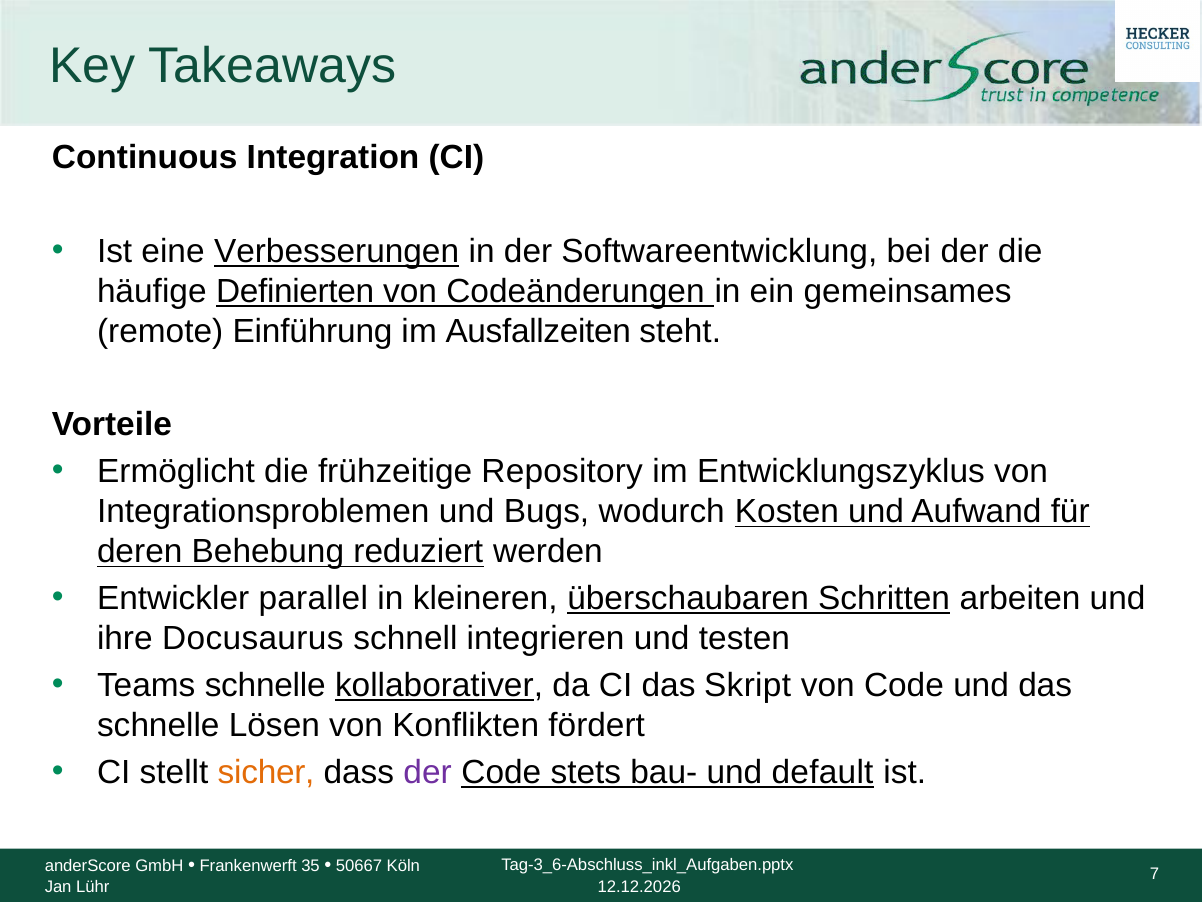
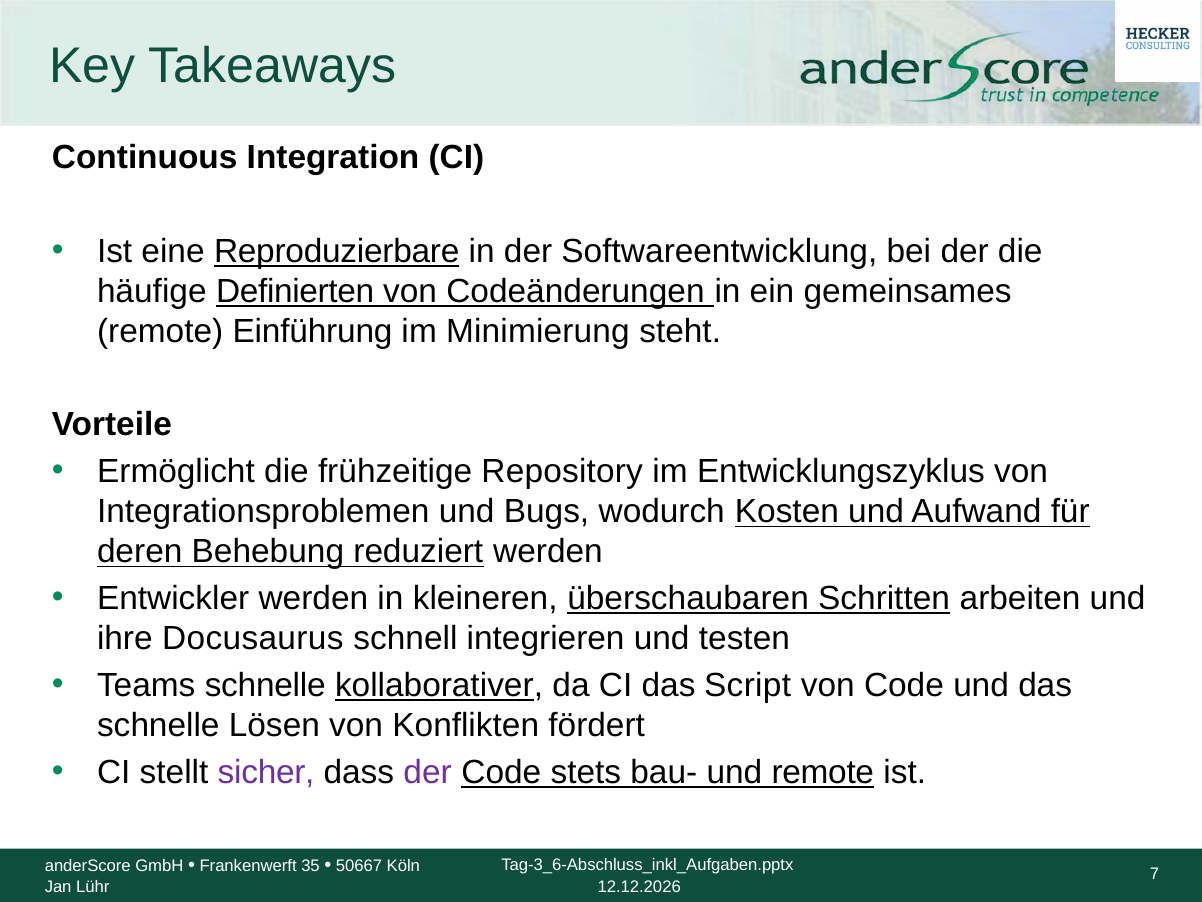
Verbesserungen: Verbesserungen -> Reproduzierbare
Ausfallzeiten: Ausfallzeiten -> Minimierung
Entwickler parallel: parallel -> werden
Skript: Skript -> Script
sicher colour: orange -> purple
und default: default -> remote
